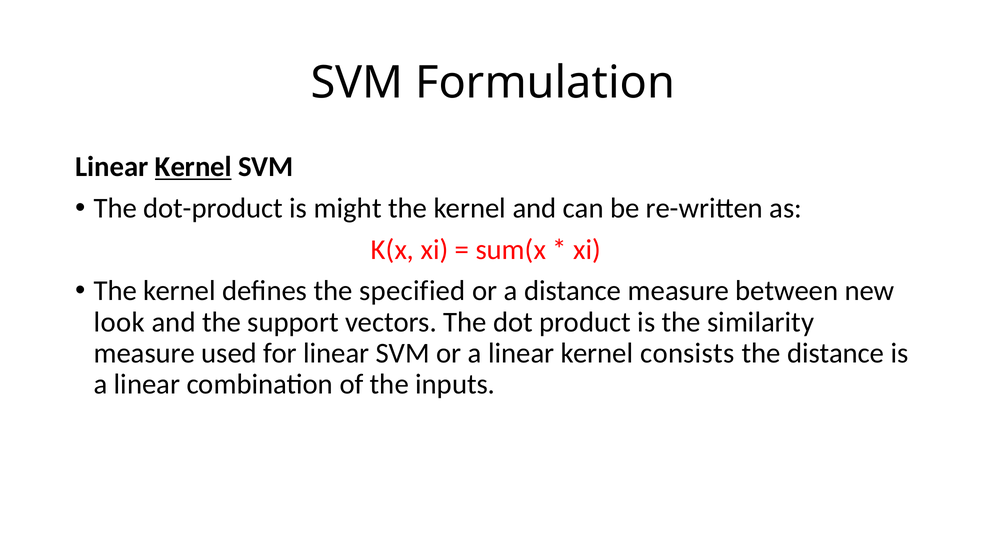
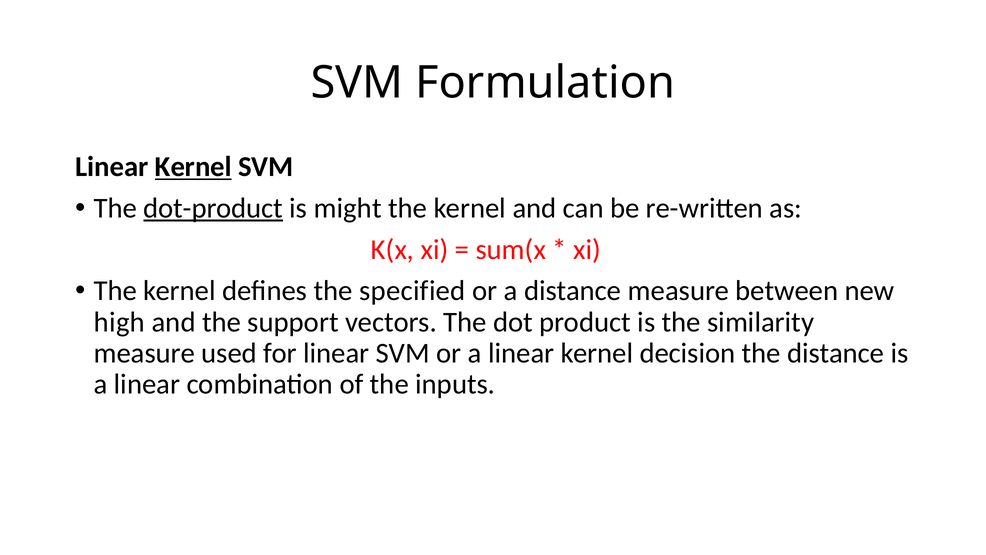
dot-product underline: none -> present
look: look -> high
consists: consists -> decision
